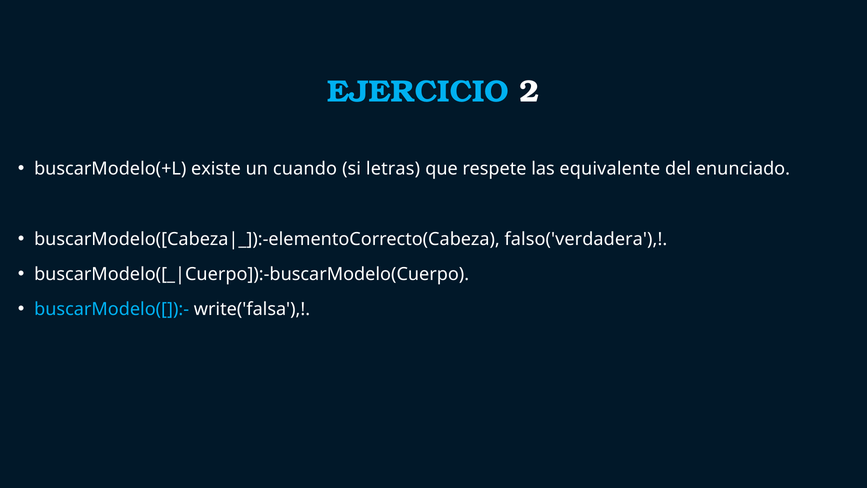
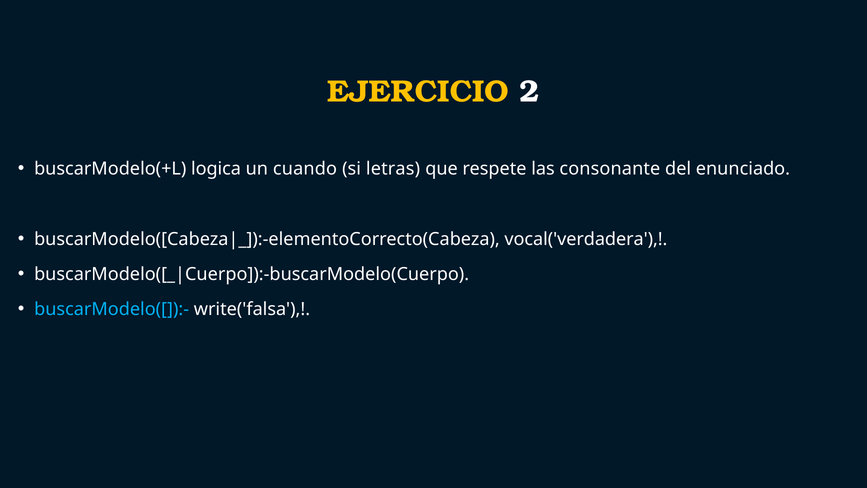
EJERCICIO colour: light blue -> yellow
existe: existe -> logica
equivalente: equivalente -> consonante
falso('verdadera: falso('verdadera -> vocal('verdadera
